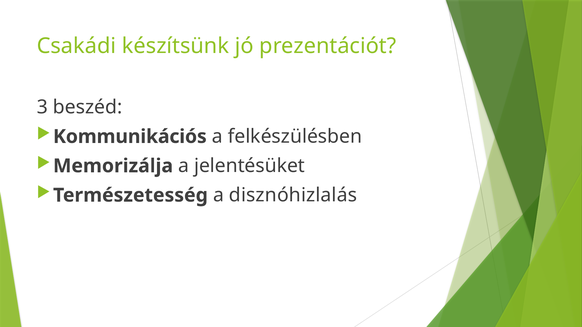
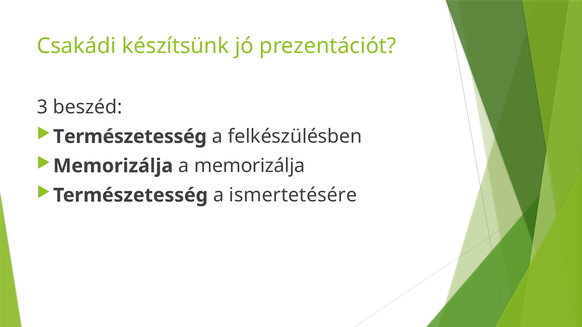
Kommunikációs at (130, 137): Kommunikációs -> Természetesség
a jelentésüket: jelentésüket -> memorizálja
disznóhizlalás: disznóhizlalás -> ismertetésére
